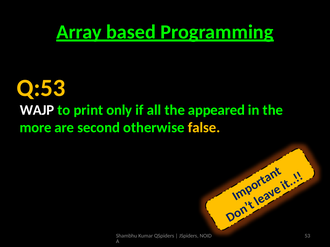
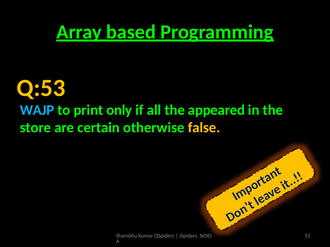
WAJP colour: white -> light blue
more: more -> store
second: second -> certain
